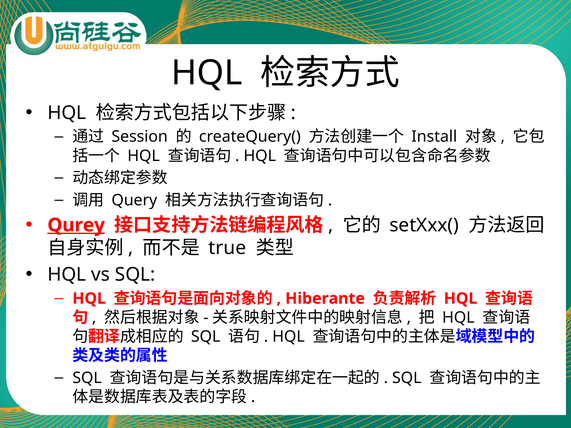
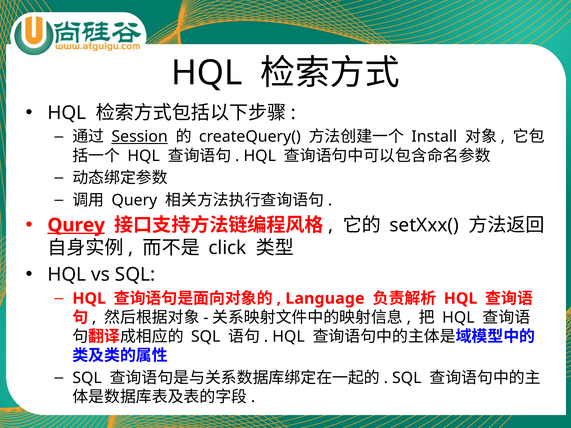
Session underline: none -> present
true: true -> click
Hiberante: Hiberante -> Language
